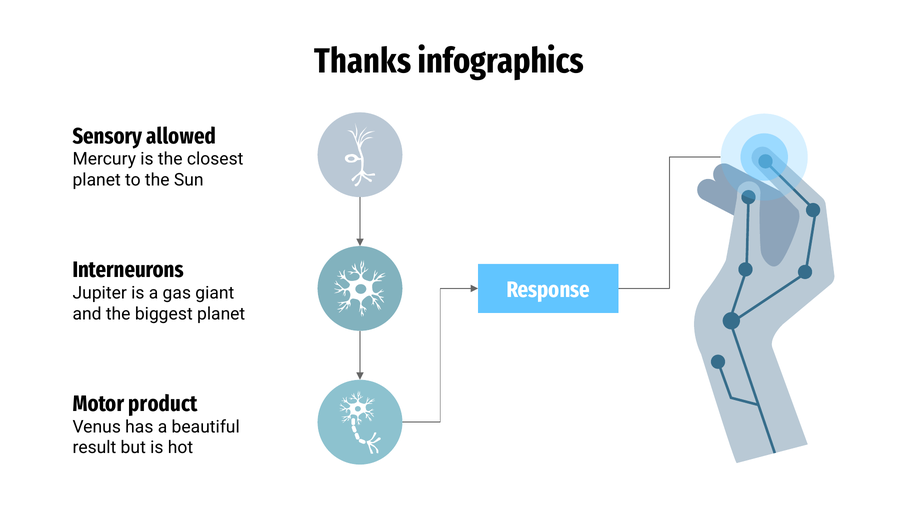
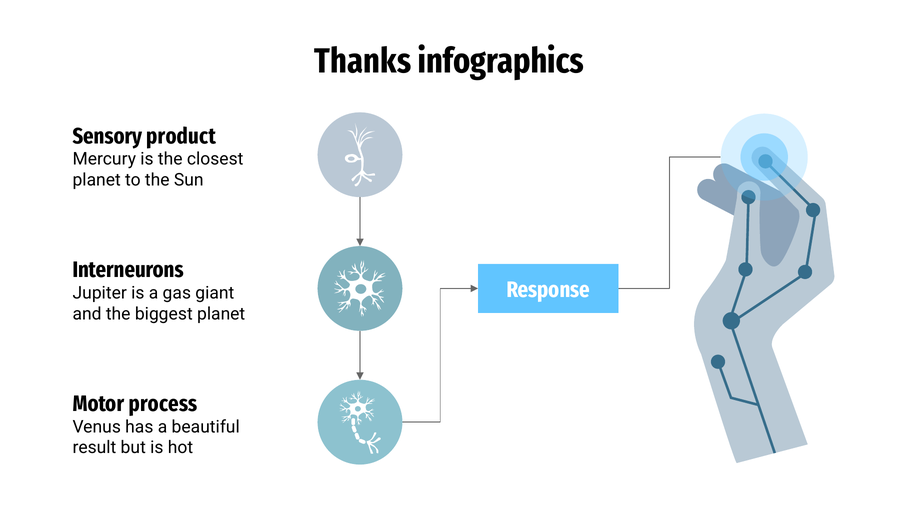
allowed: allowed -> product
product: product -> process
